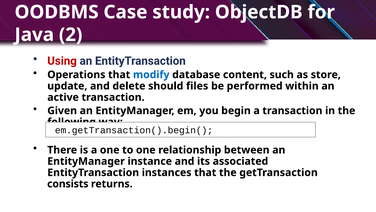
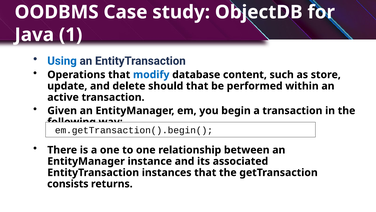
2: 2 -> 1
Using colour: red -> blue
should files: files -> that
